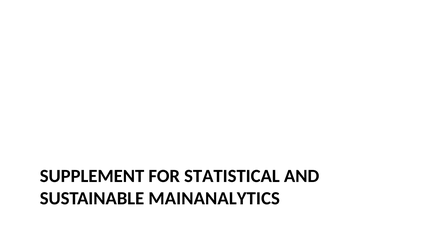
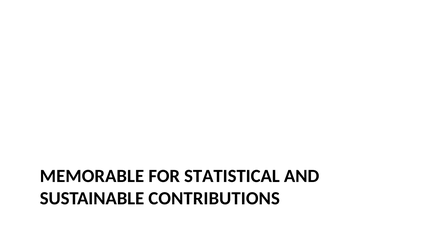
SUPPLEMENT: SUPPLEMENT -> MEMORABLE
MAINANALYTICS: MAINANALYTICS -> CONTRIBUTIONS
